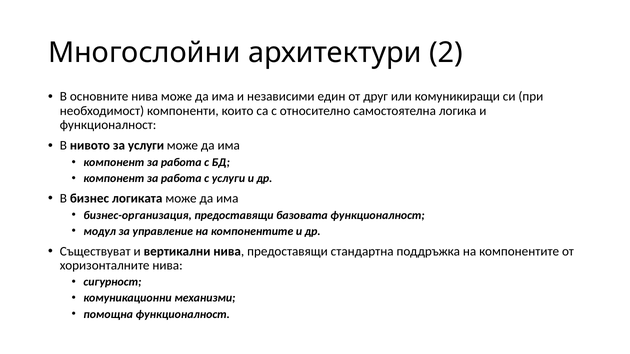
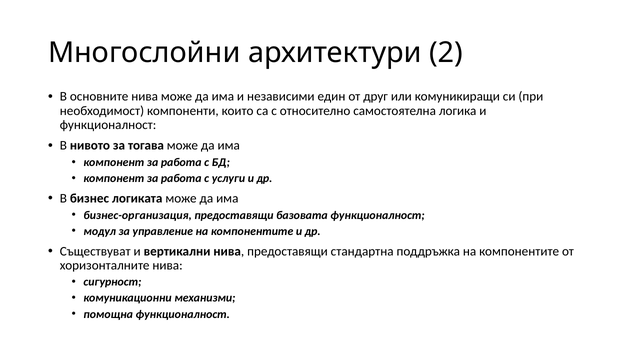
за услуги: услуги -> тогава
